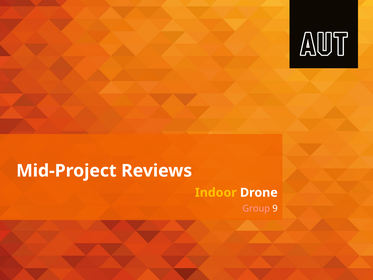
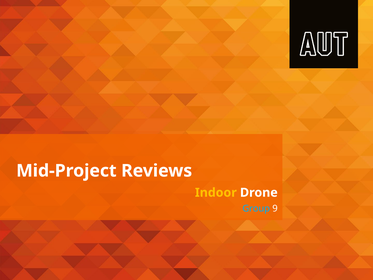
Group colour: pink -> light blue
